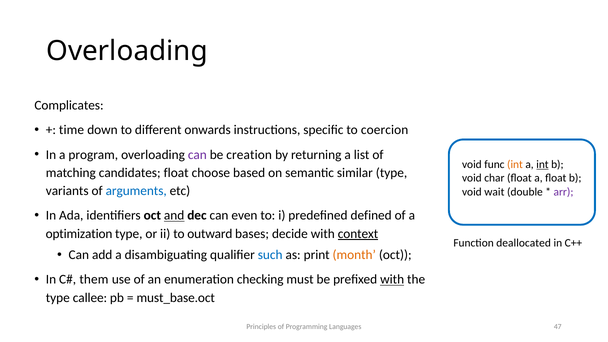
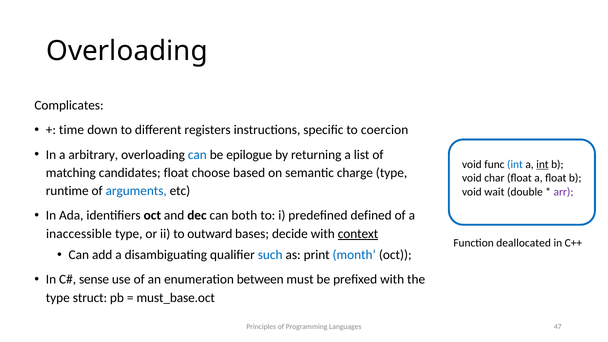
onwards: onwards -> registers
program: program -> arbitrary
can at (197, 155) colour: purple -> blue
creation: creation -> epilogue
int at (515, 164) colour: orange -> blue
similar: similar -> charge
variants: variants -> runtime
and underline: present -> none
even: even -> both
optimization: optimization -> inaccessible
month colour: orange -> blue
them: them -> sense
checking: checking -> between
with at (392, 280) underline: present -> none
callee: callee -> struct
